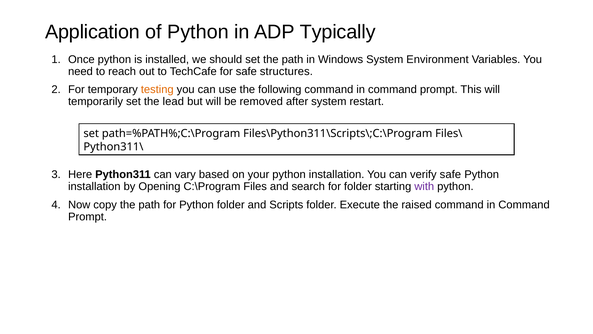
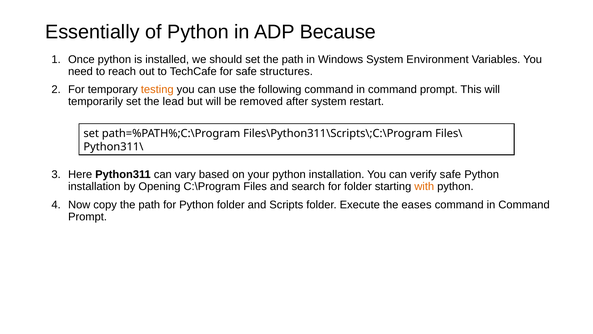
Application: Application -> Essentially
Typically: Typically -> Because
with colour: purple -> orange
raised: raised -> eases
